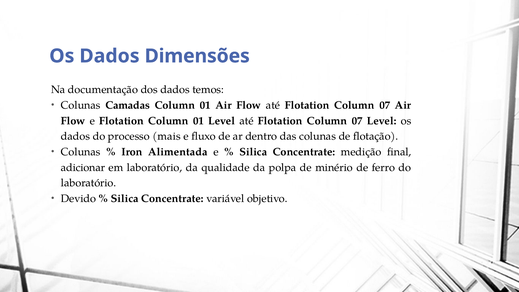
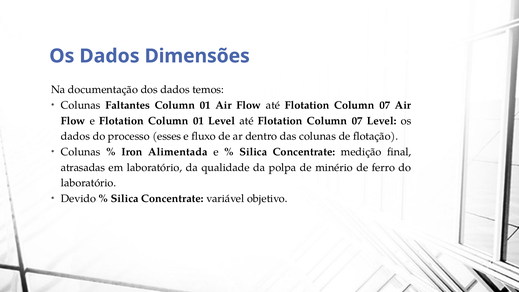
Camadas: Camadas -> Faltantes
mais: mais -> esses
adicionar: adicionar -> atrasadas
